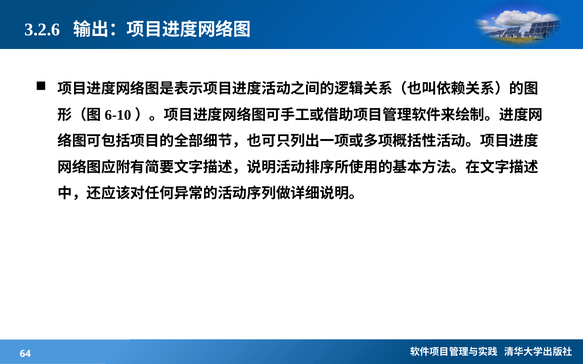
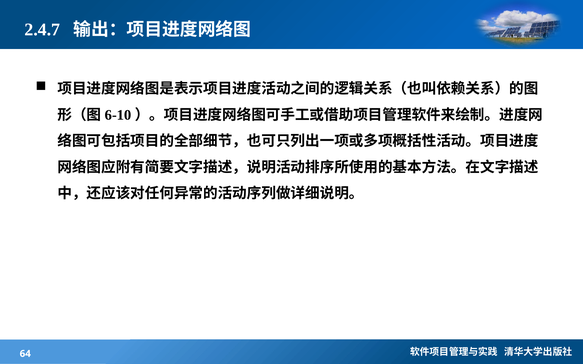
3.2.6: 3.2.6 -> 2.4.7
